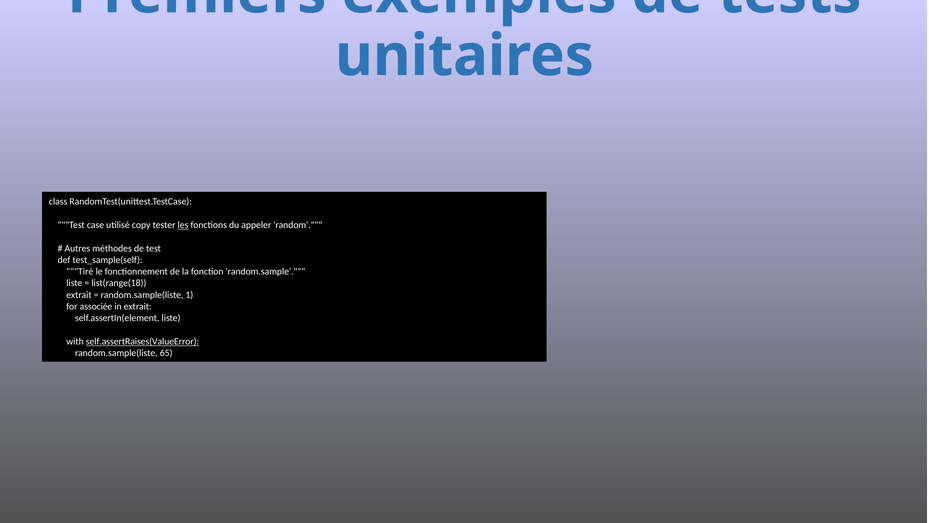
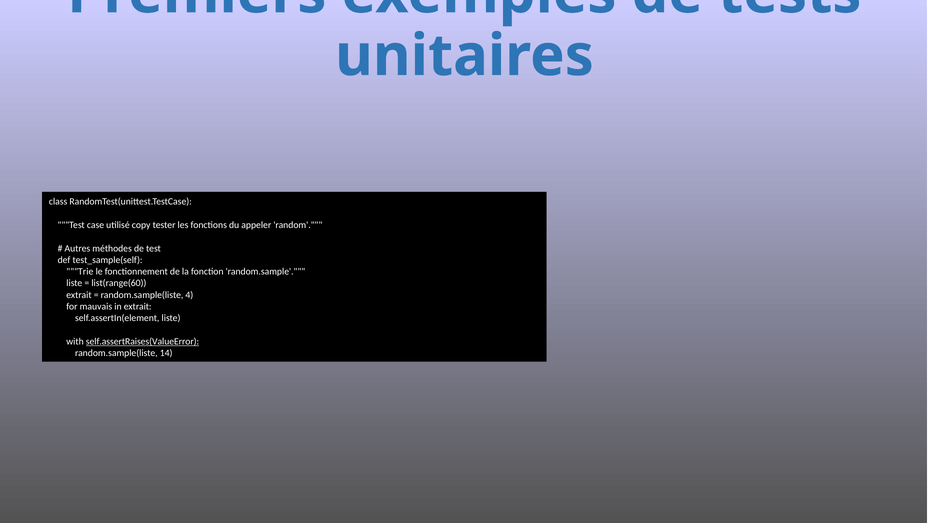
les underline: present -> none
Tiré: Tiré -> Trie
list(range(18: list(range(18 -> list(range(60
1: 1 -> 4
associée: associée -> mauvais
65: 65 -> 14
